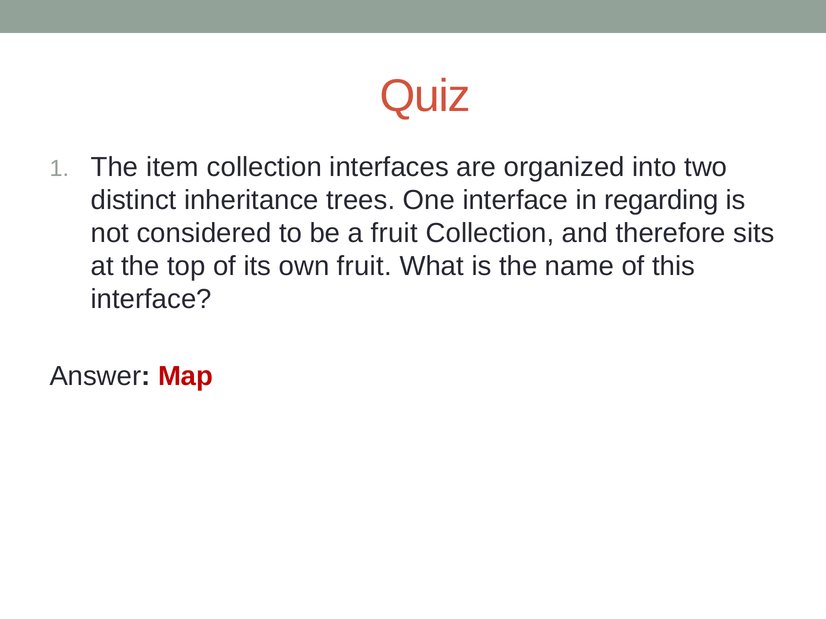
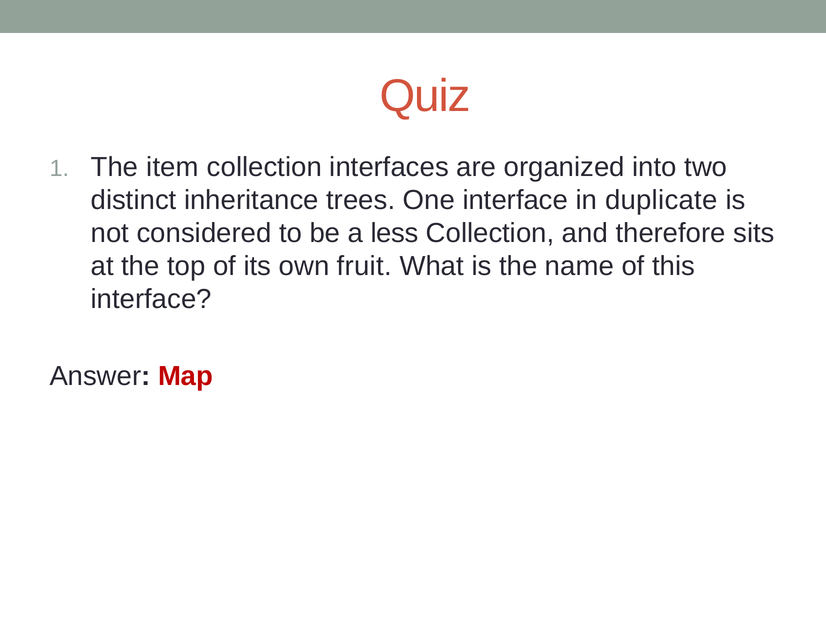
regarding: regarding -> duplicate
a fruit: fruit -> less
